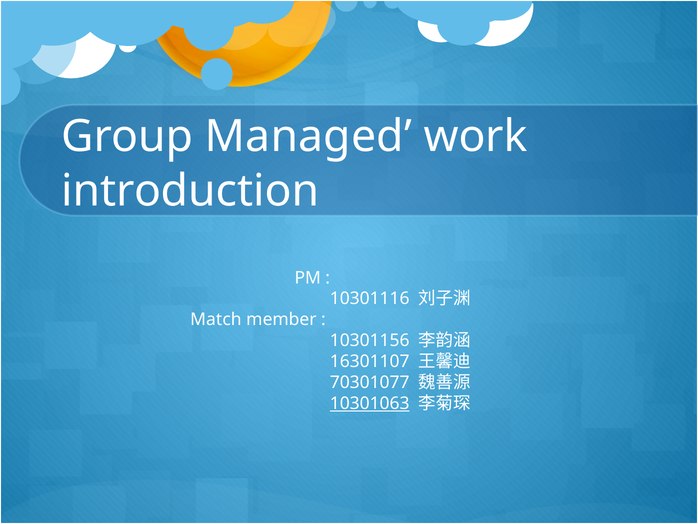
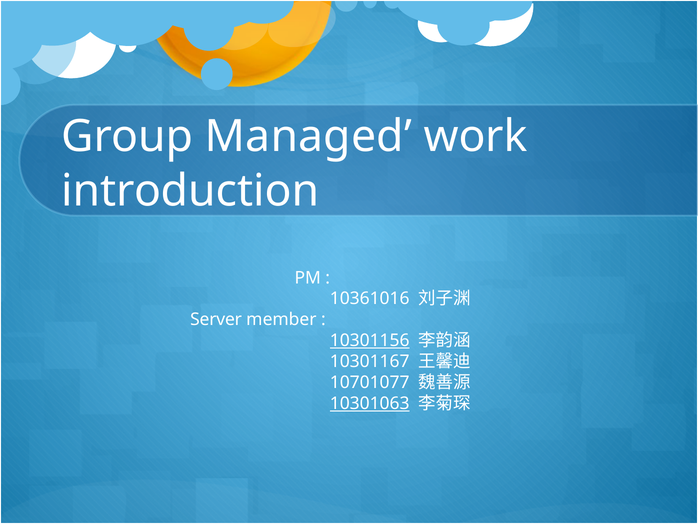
10301116: 10301116 -> 10361016
Match: Match -> Server
10301156 underline: none -> present
16301107: 16301107 -> 10301167
70301077: 70301077 -> 10701077
